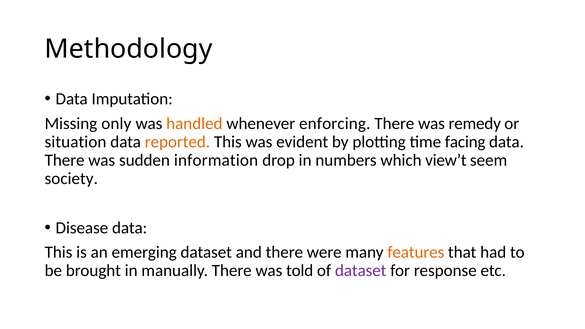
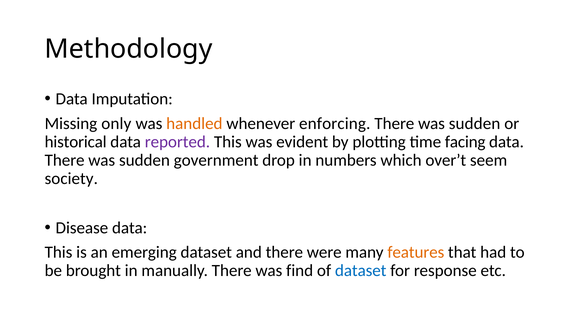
remedy at (475, 123): remedy -> sudden
situation: situation -> historical
reported colour: orange -> purple
information: information -> government
view’t: view’t -> over’t
told: told -> find
dataset at (361, 271) colour: purple -> blue
